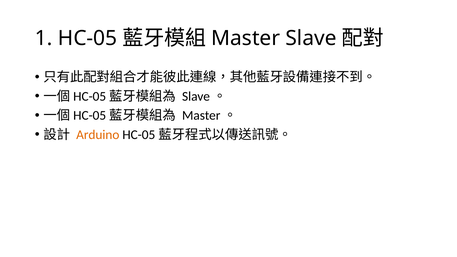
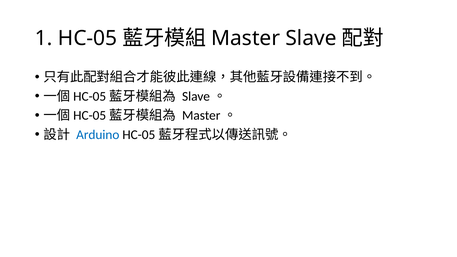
Arduino colour: orange -> blue
